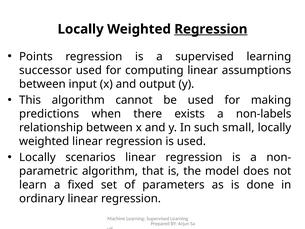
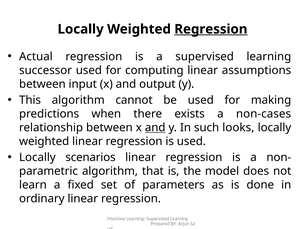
Points: Points -> Actual
non-labels: non-labels -> non-cases
and at (155, 127) underline: none -> present
small: small -> looks
